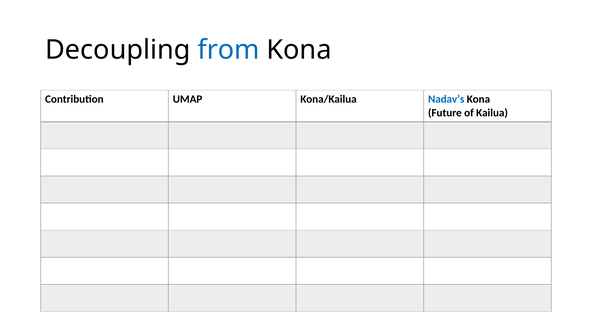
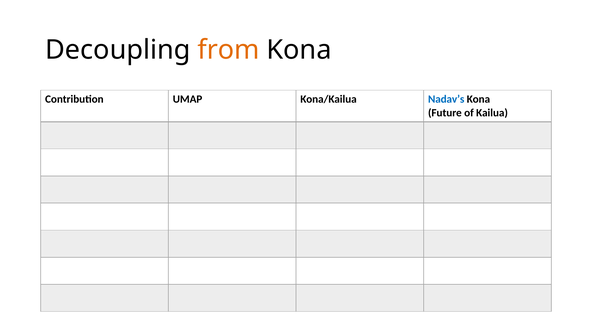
from colour: blue -> orange
